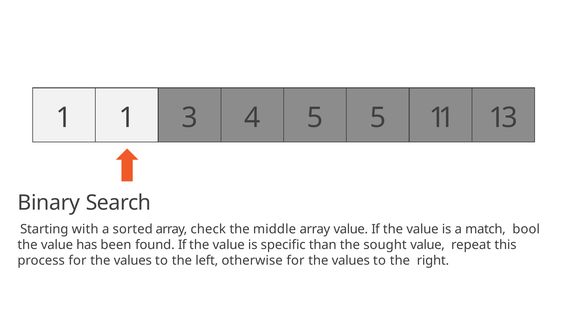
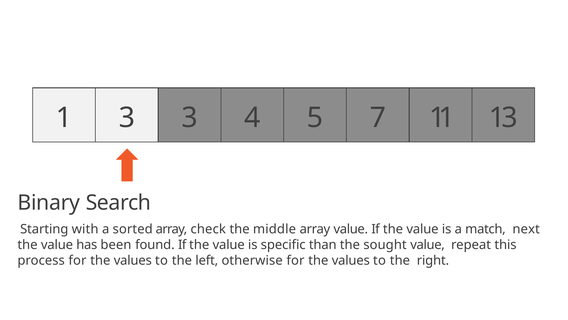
1 1: 1 -> 3
5 5: 5 -> 7
bool: bool -> next
